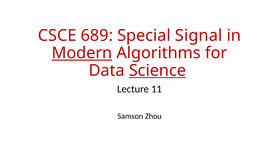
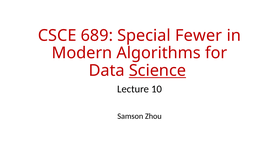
Signal: Signal -> Fewer
Modern underline: present -> none
11: 11 -> 10
